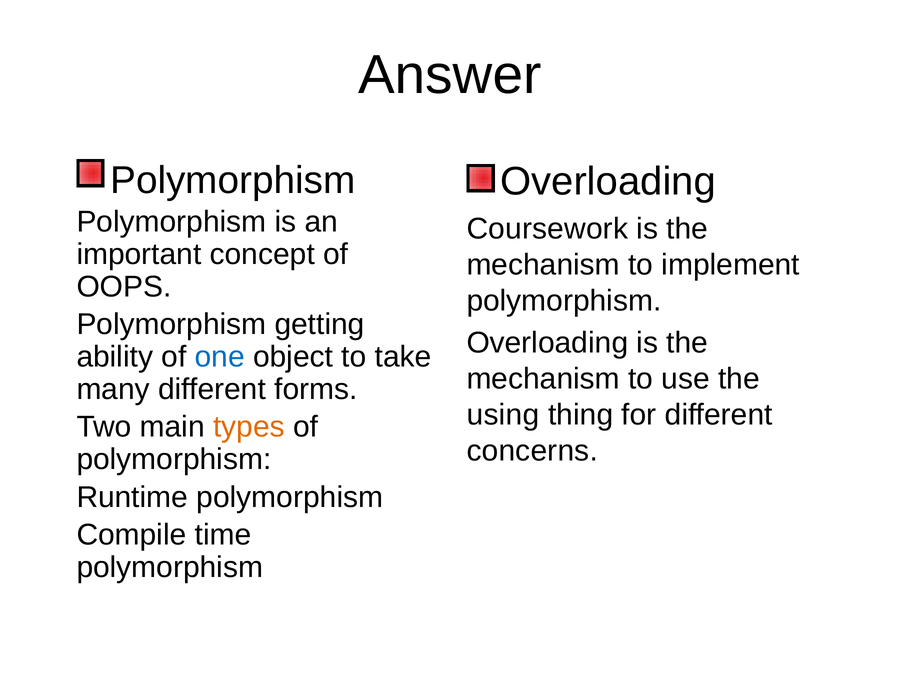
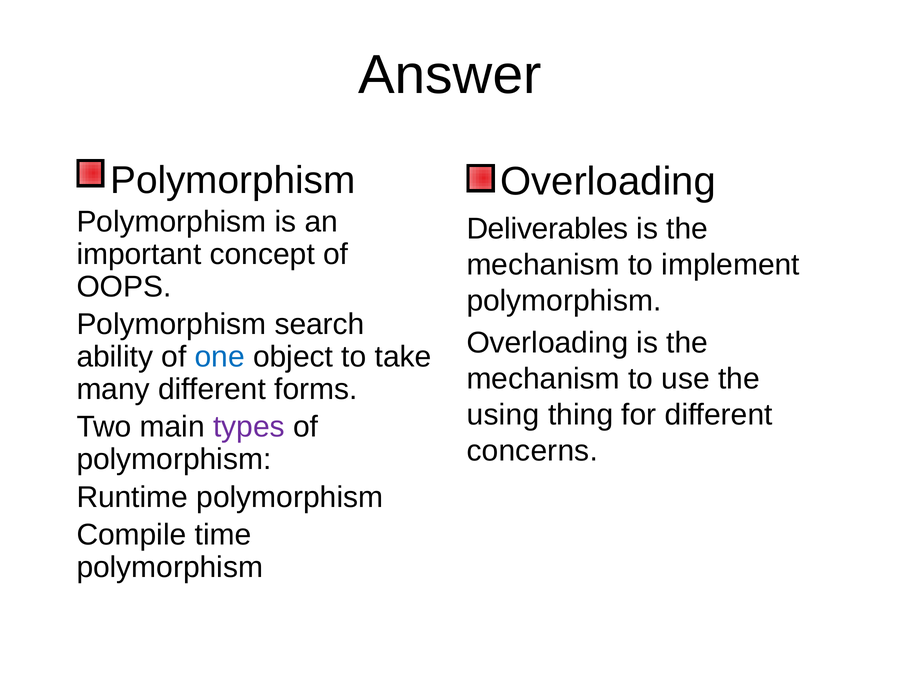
Coursework: Coursework -> Deliverables
getting: getting -> search
types colour: orange -> purple
